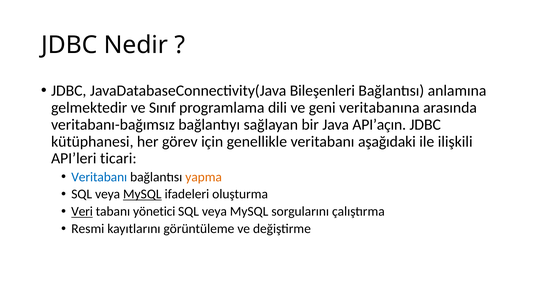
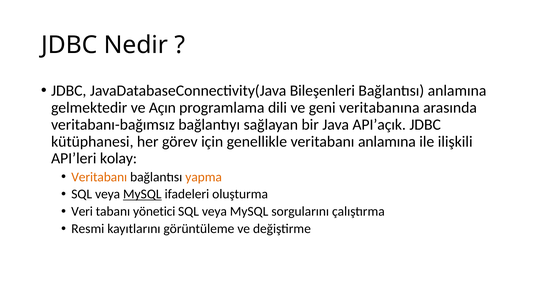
Sınıf: Sınıf -> Açın
API’açın: API’açın -> API’açık
veritabanı aşağıdaki: aşağıdaki -> anlamına
ticari: ticari -> kolay
Veritabanı at (99, 177) colour: blue -> orange
Veri underline: present -> none
